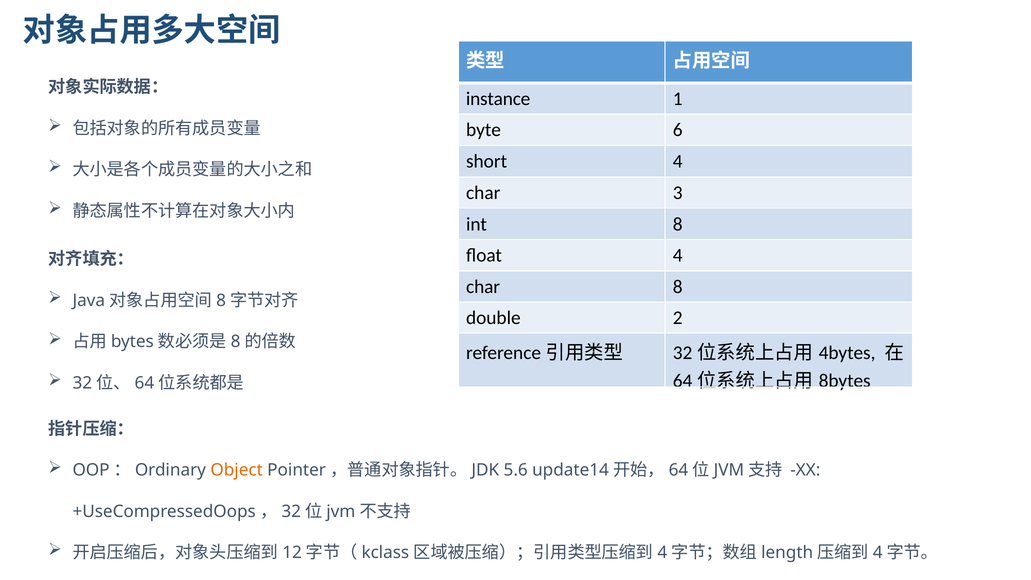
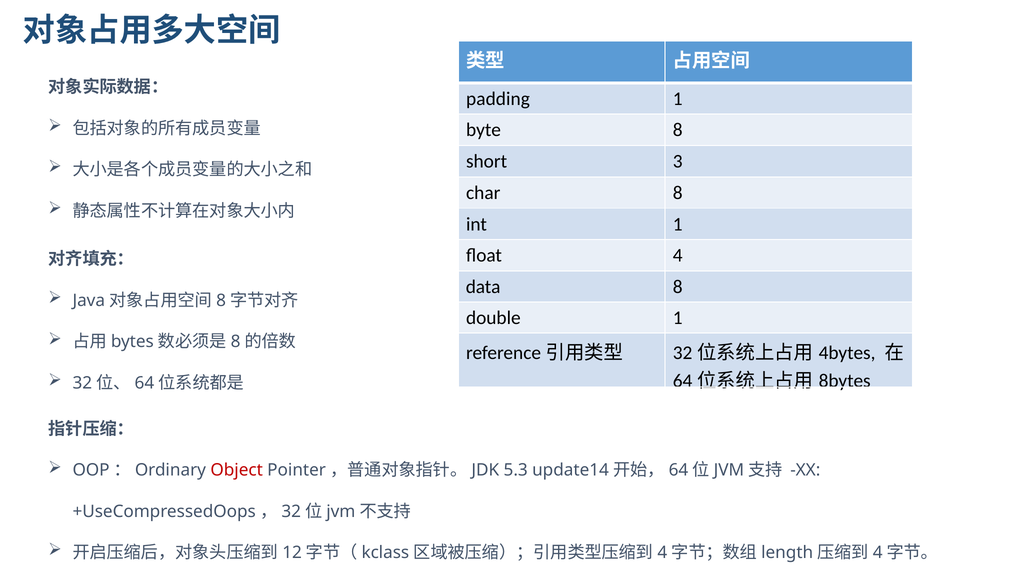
instance: instance -> padding
byte 6: 6 -> 8
short 4: 4 -> 3
char 3: 3 -> 8
int 8: 8 -> 1
char at (483, 287): char -> data
double 2: 2 -> 1
Object colour: orange -> red
5.6: 5.6 -> 5.3
